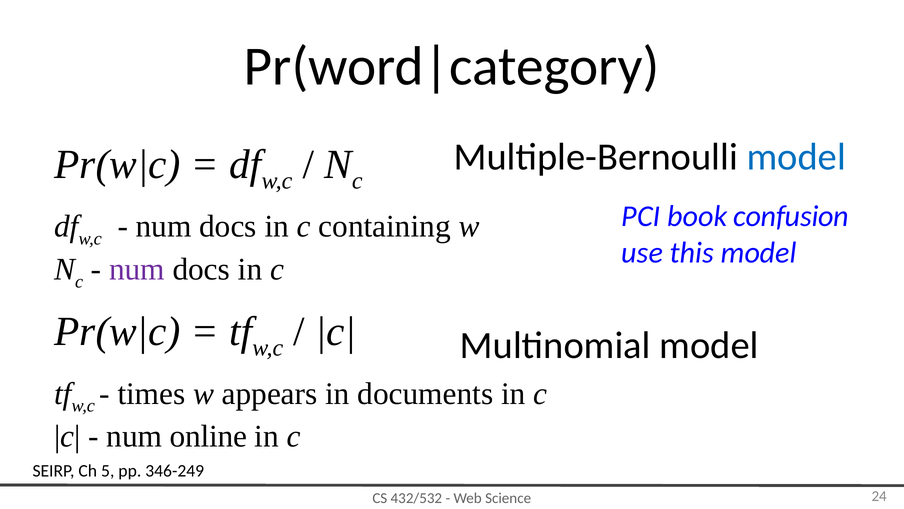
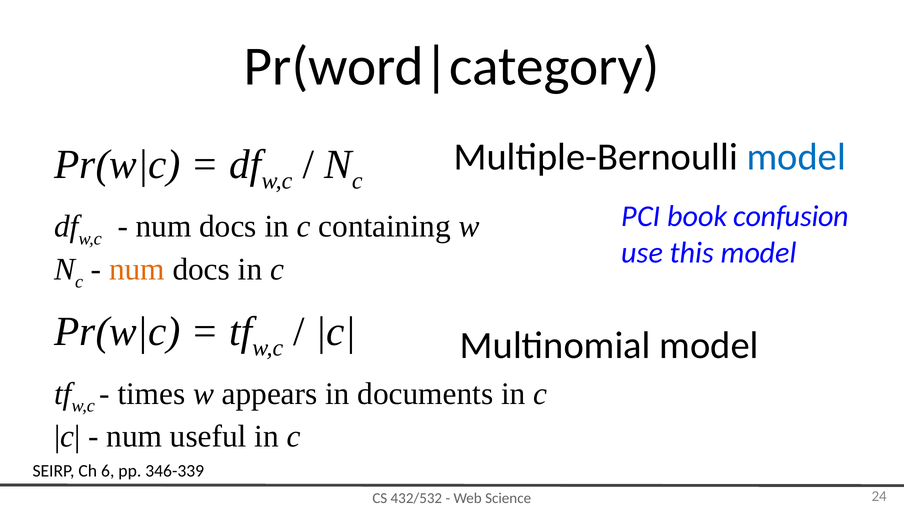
num at (137, 269) colour: purple -> orange
online: online -> useful
5: 5 -> 6
346-249: 346-249 -> 346-339
